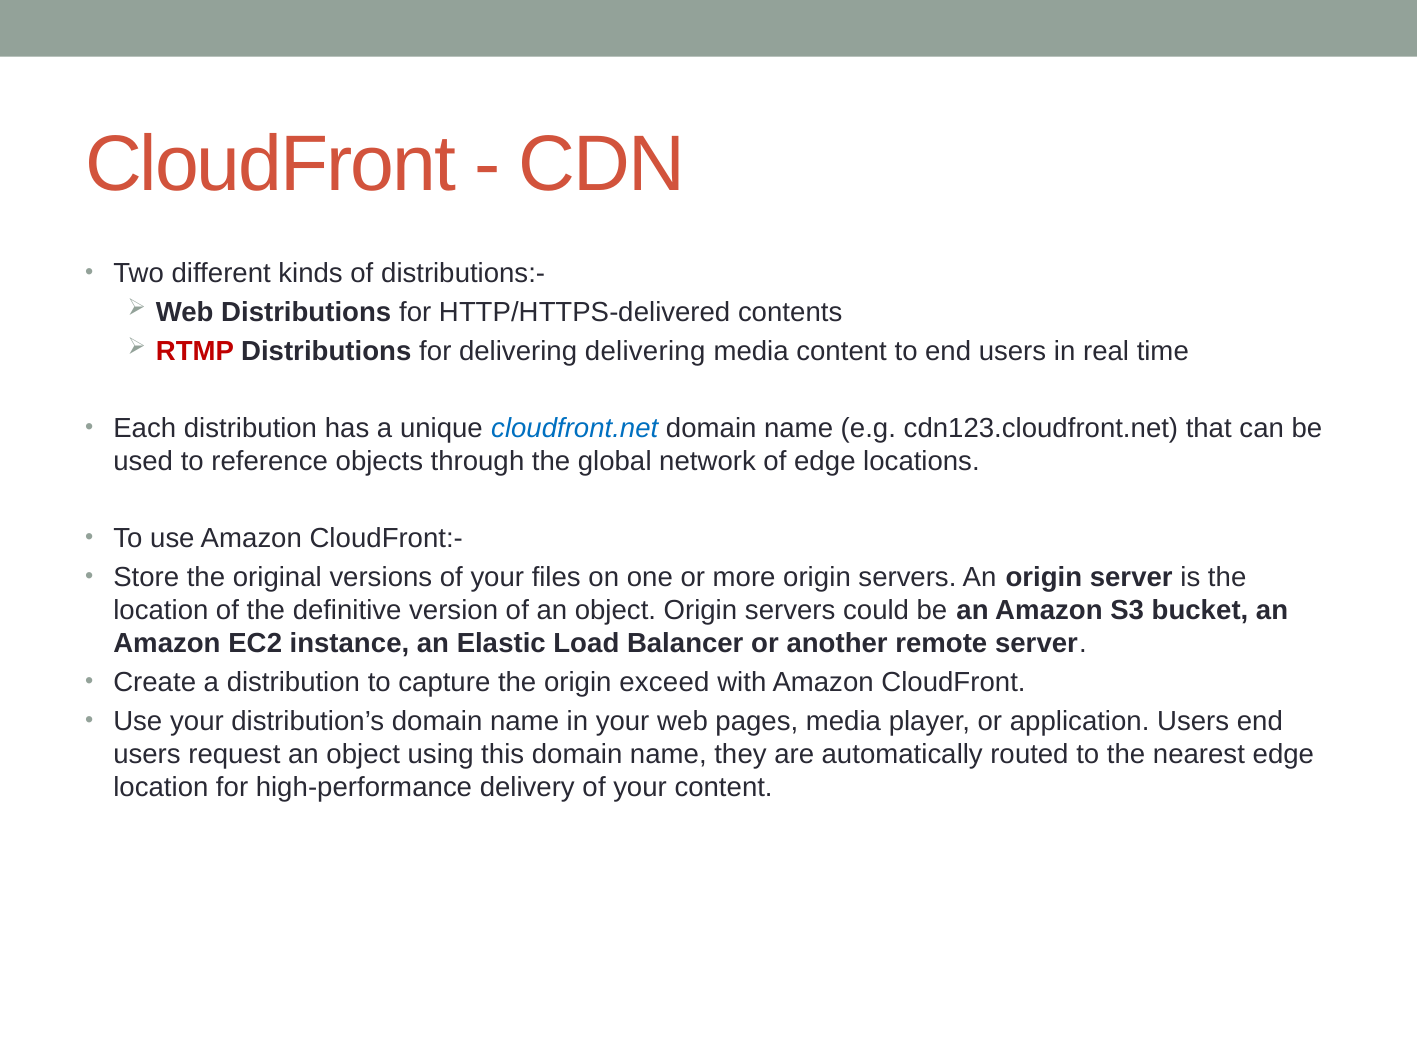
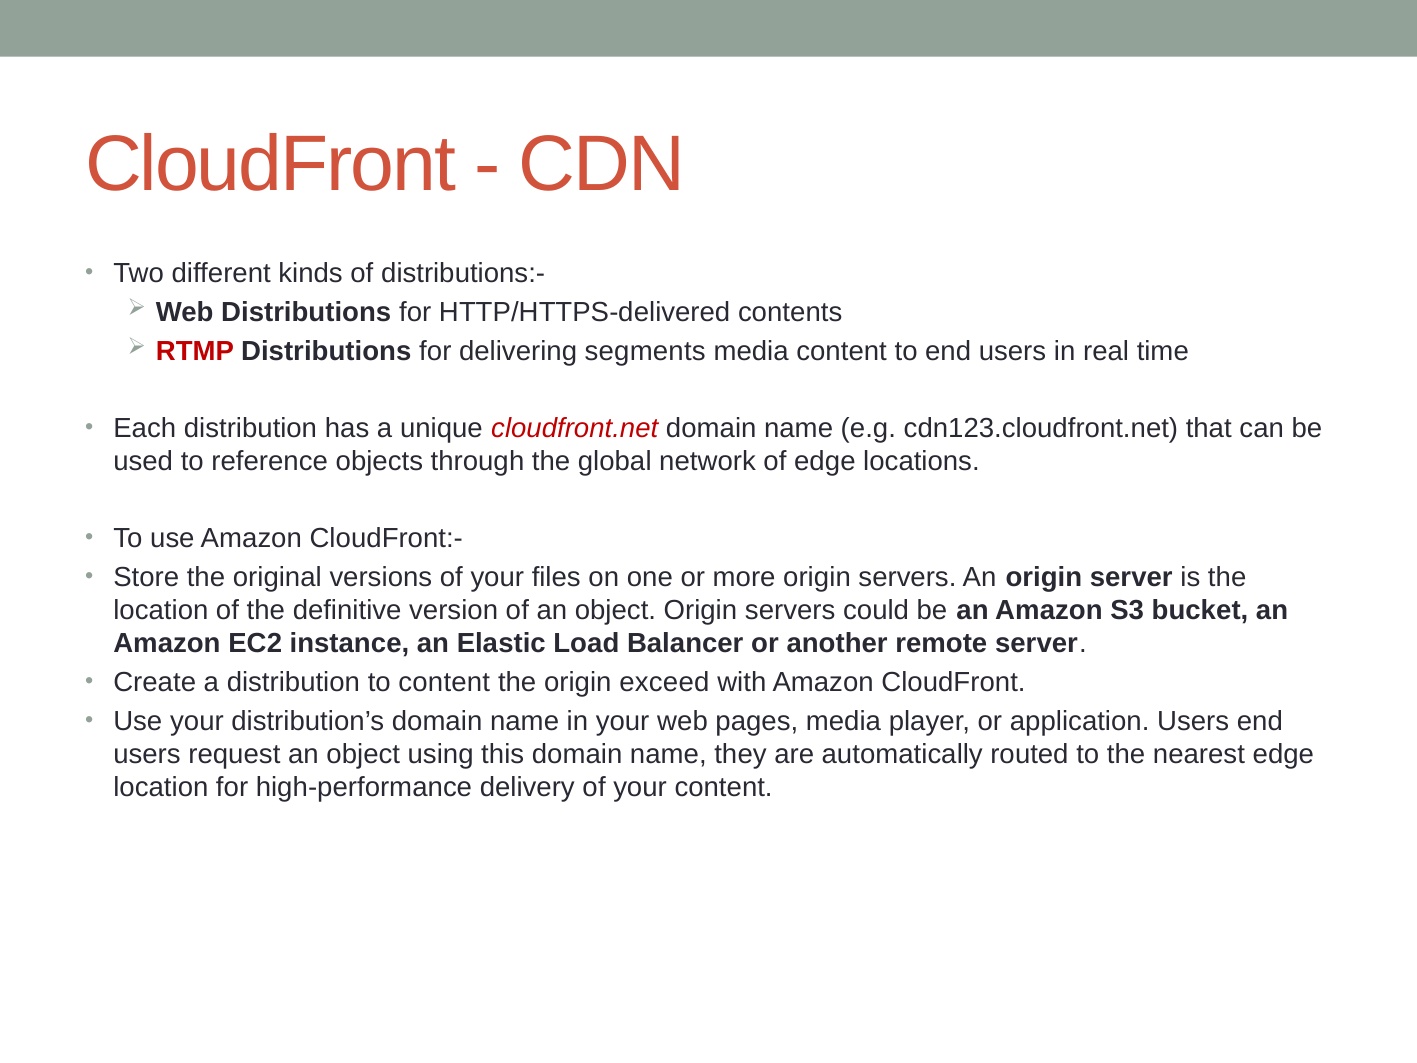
delivering delivering: delivering -> segments
cloudfront.net colour: blue -> red
to capture: capture -> content
